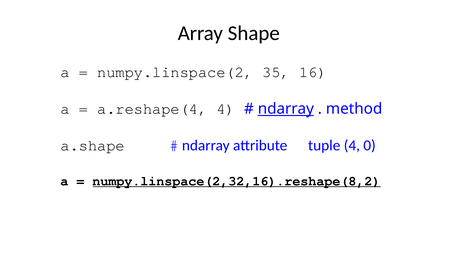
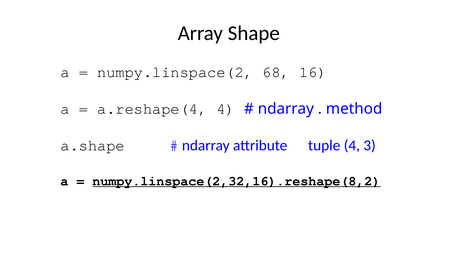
35: 35 -> 68
ndarray at (286, 109) underline: present -> none
0: 0 -> 3
